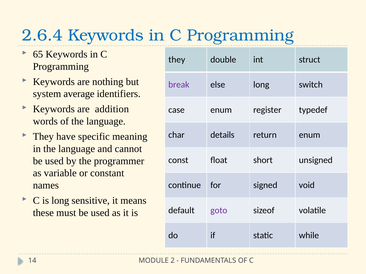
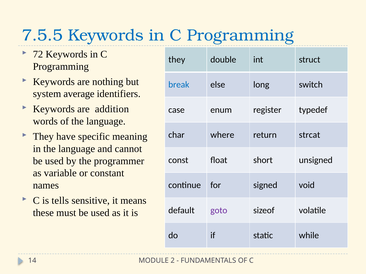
2.6.4: 2.6.4 -> 7.5.5
65: 65 -> 72
break colour: purple -> blue
details: details -> where
return enum: enum -> strcat
is long: long -> tells
